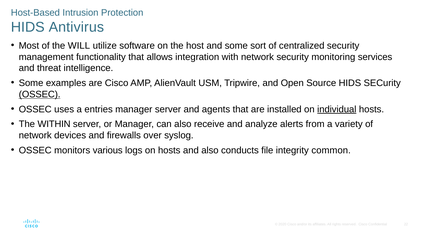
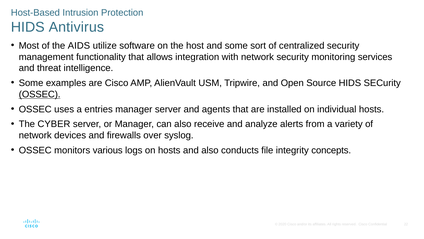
WILL: WILL -> AIDS
individual underline: present -> none
WITHIN: WITHIN -> CYBER
common: common -> concepts
